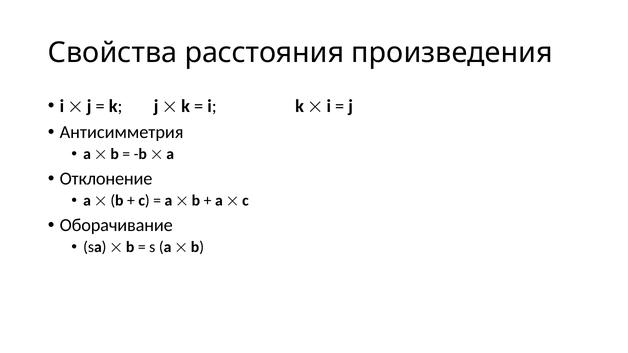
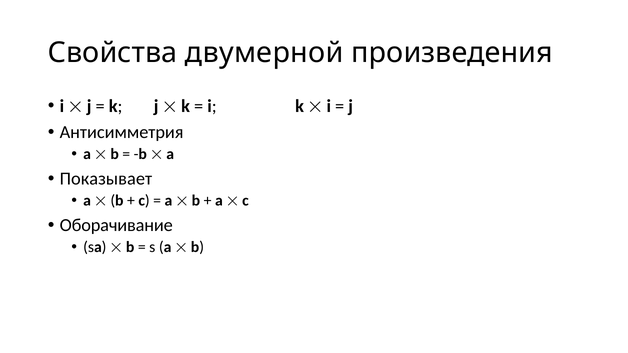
расстояния: расстояния -> двумерной
Отклонение: Отклонение -> Показывает
